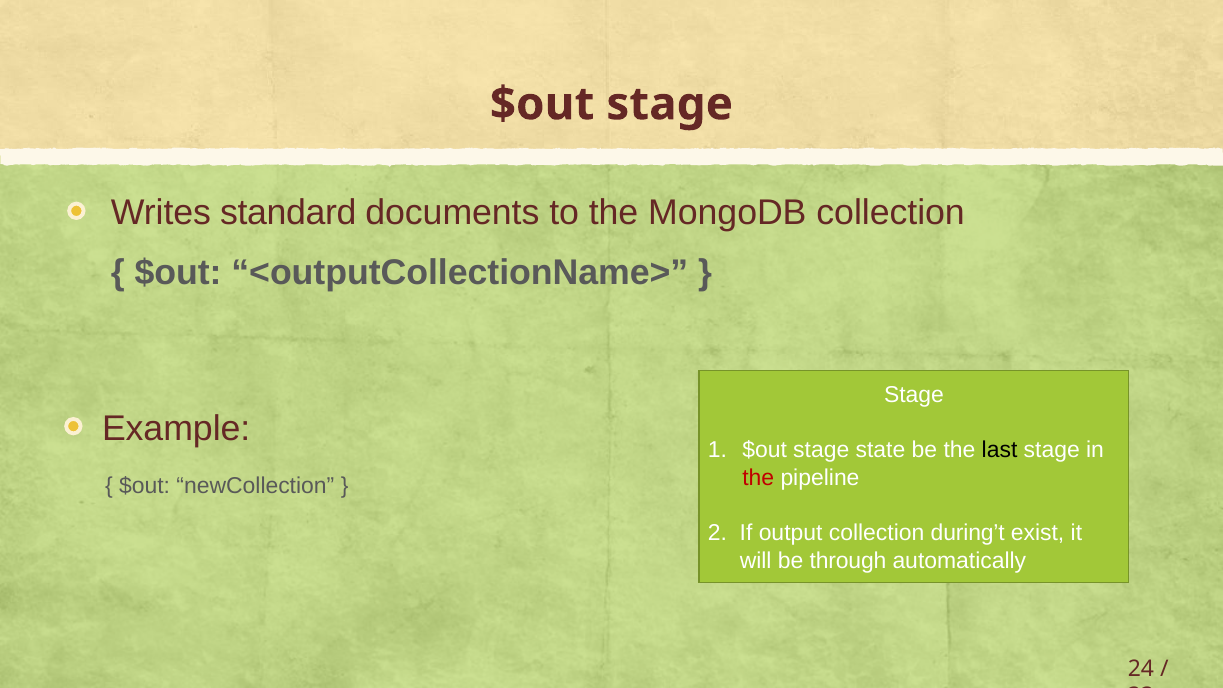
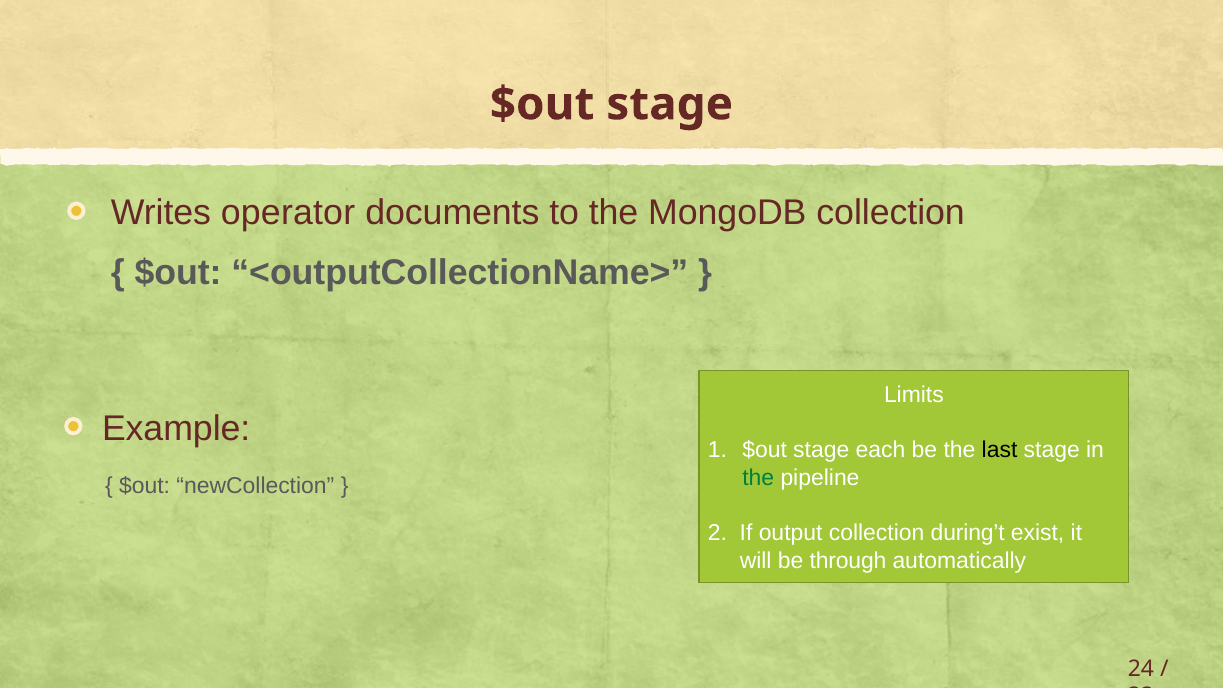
standard: standard -> operator
Stage at (914, 395): Stage -> Limits
state: state -> each
the at (758, 478) colour: red -> green
